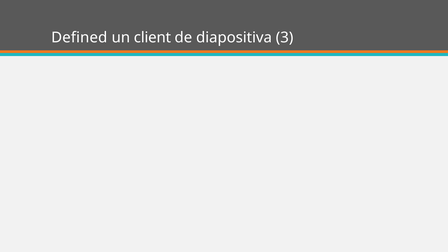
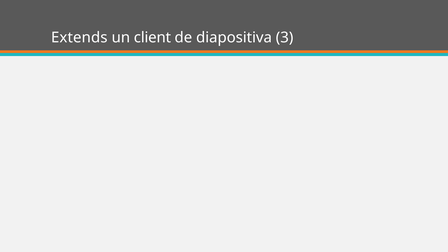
Defined: Defined -> Extends
